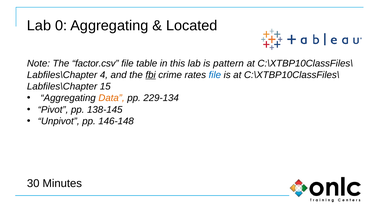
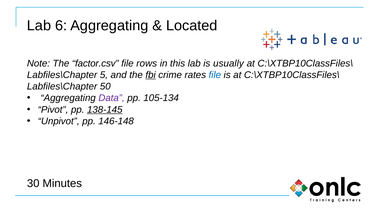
0: 0 -> 6
table: table -> rows
pattern: pattern -> usually
4: 4 -> 5
15: 15 -> 50
Data colour: orange -> purple
229-134: 229-134 -> 105-134
138-145 underline: none -> present
